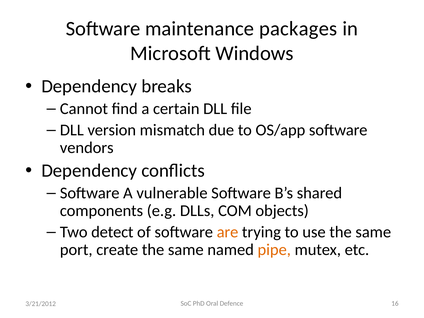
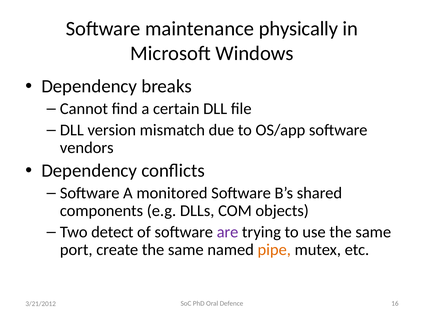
packages: packages -> physically
vulnerable: vulnerable -> monitored
are colour: orange -> purple
